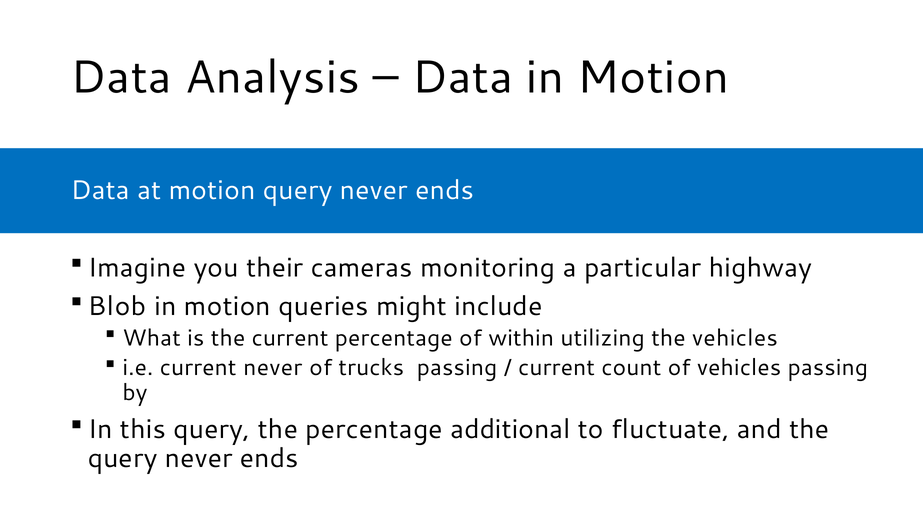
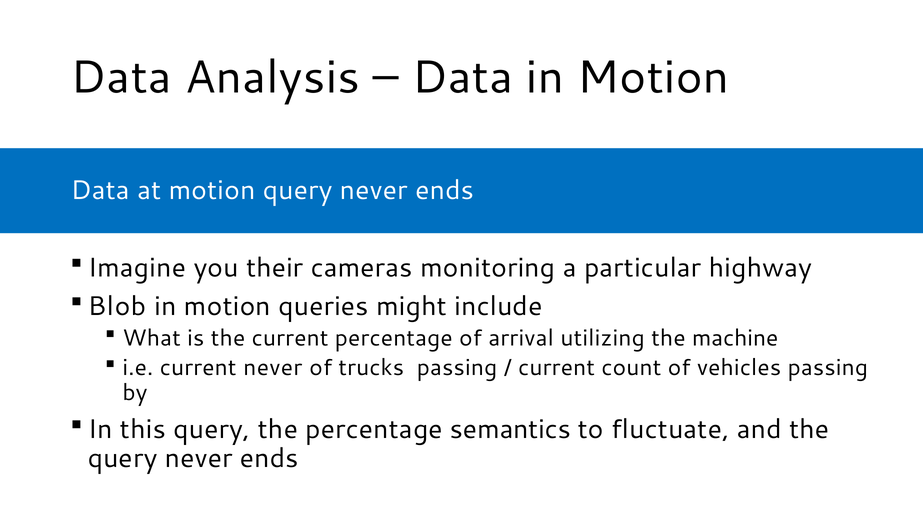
within: within -> arrival
the vehicles: vehicles -> machine
additional: additional -> semantics
